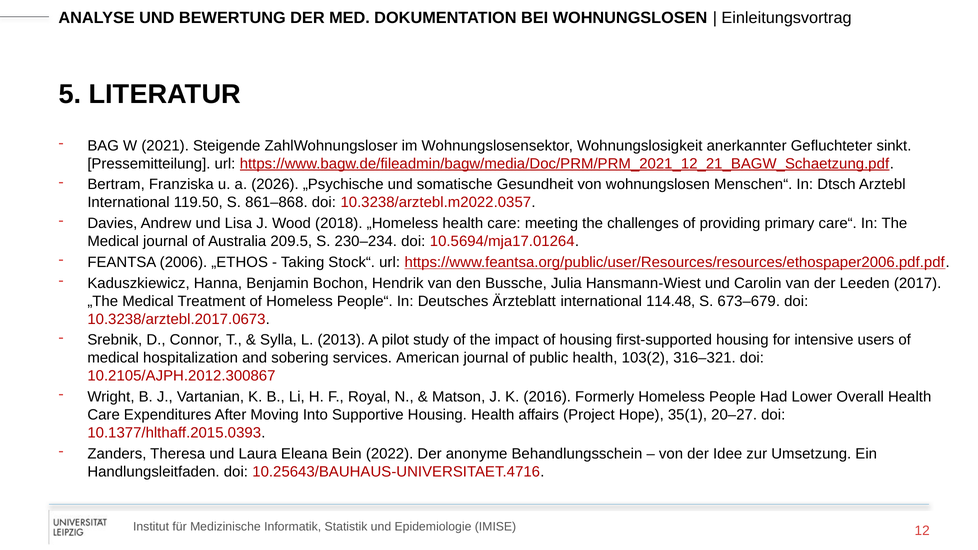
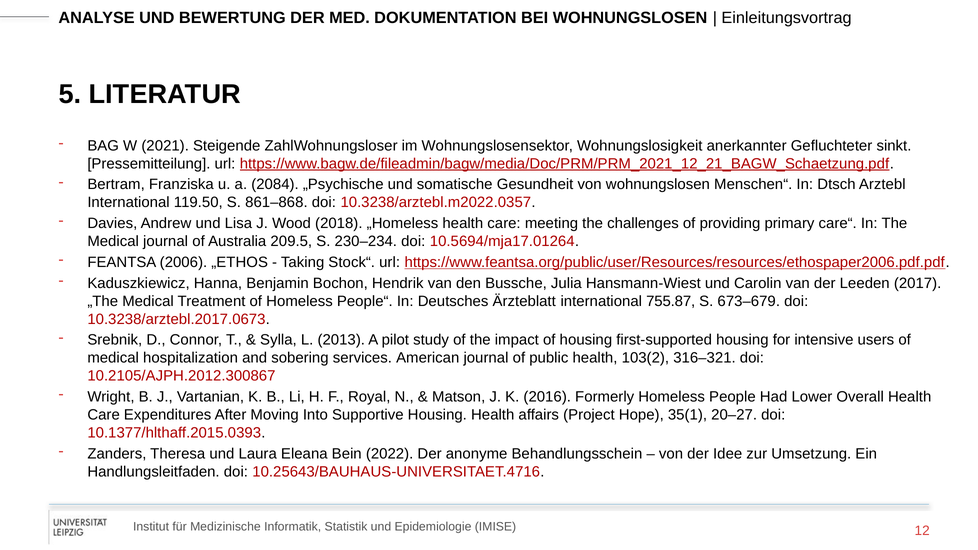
2026: 2026 -> 2084
114.48: 114.48 -> 755.87
